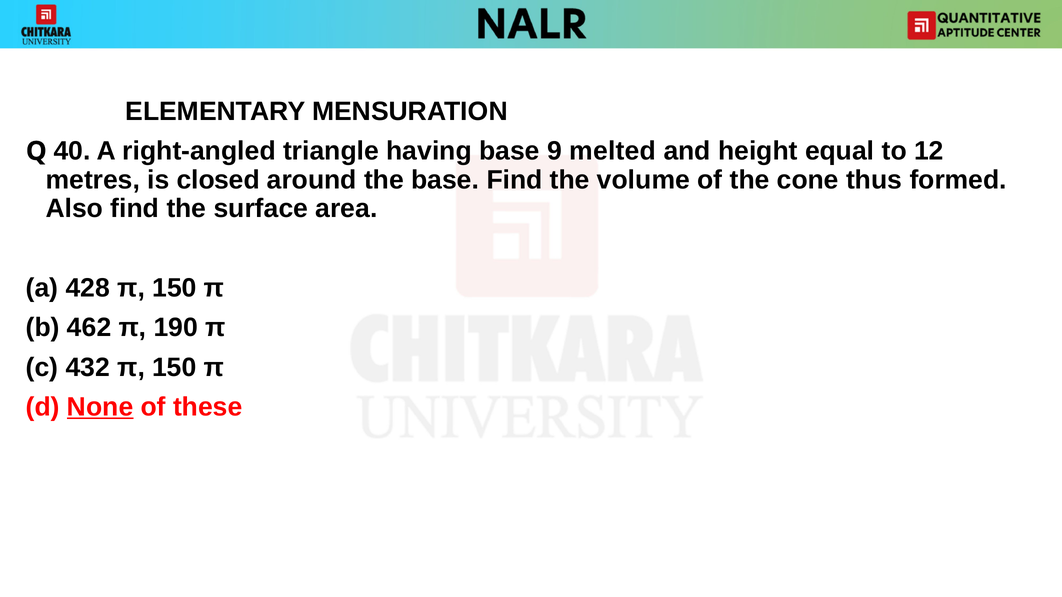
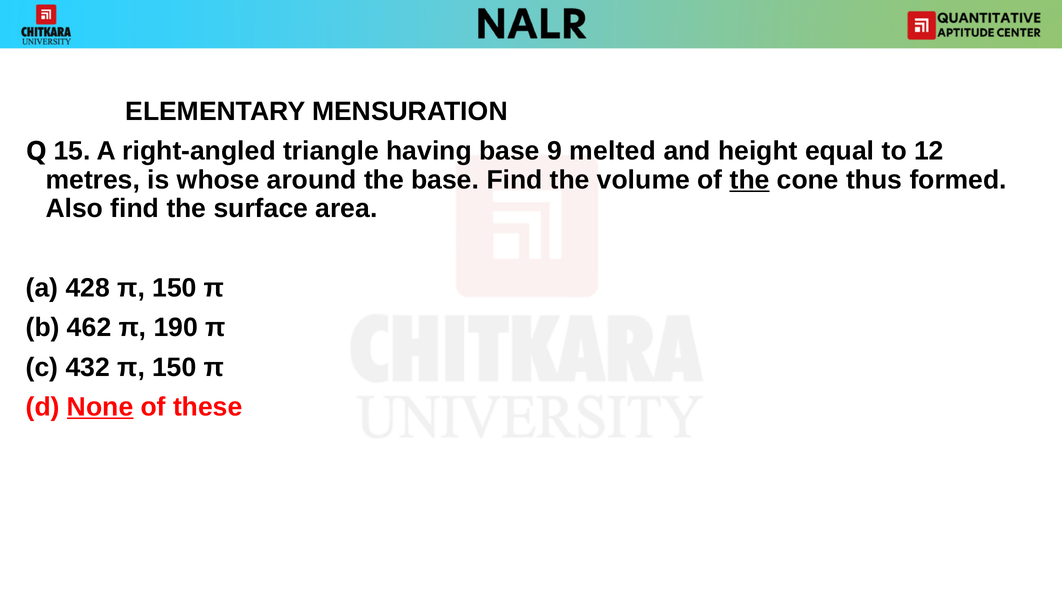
40: 40 -> 15
closed: closed -> whose
the at (750, 180) underline: none -> present
